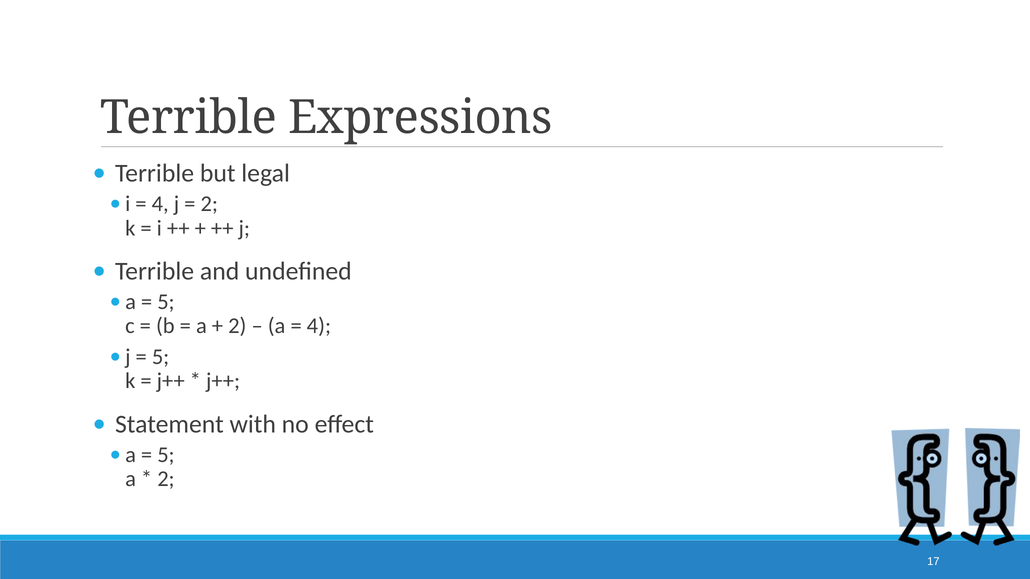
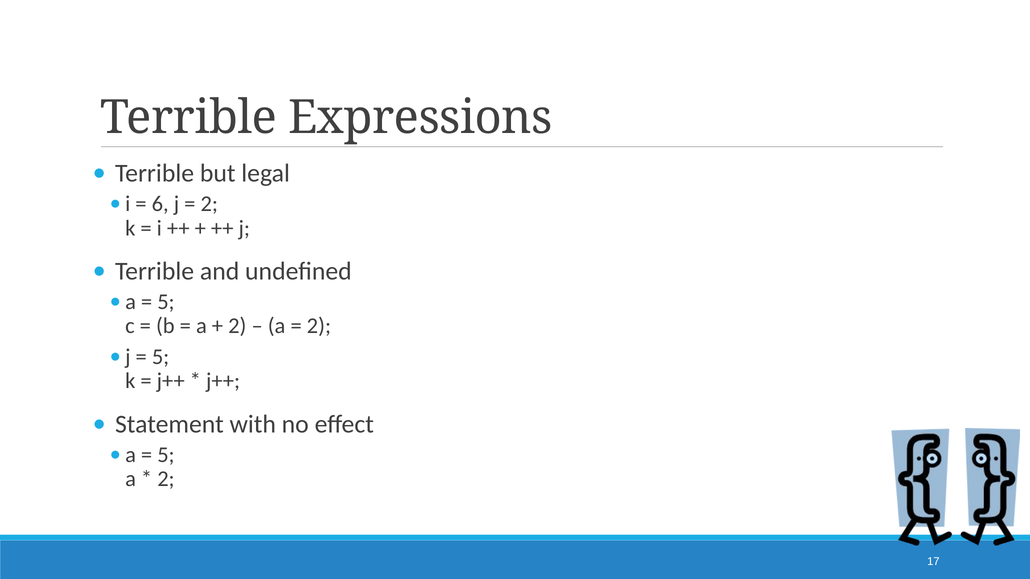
4 at (160, 204): 4 -> 6
4 at (319, 326): 4 -> 2
